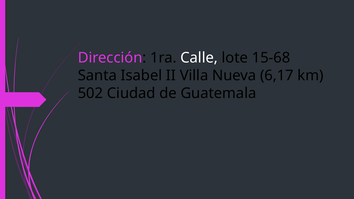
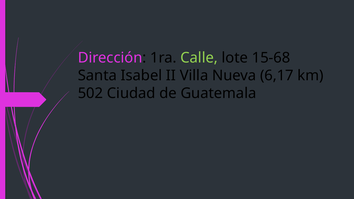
Calle colour: white -> light green
